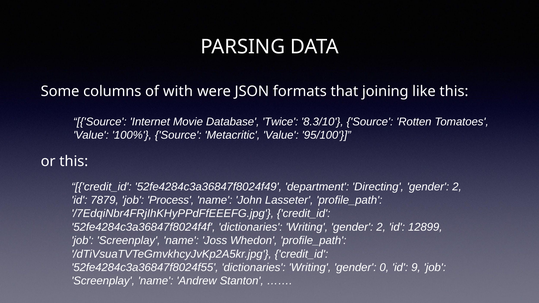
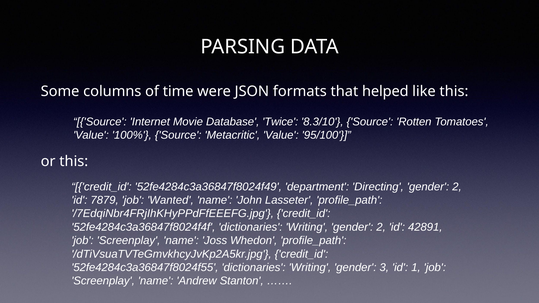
with: with -> time
joining: joining -> helped
Process: Process -> Wanted
12899: 12899 -> 42891
0: 0 -> 3
9: 9 -> 1
